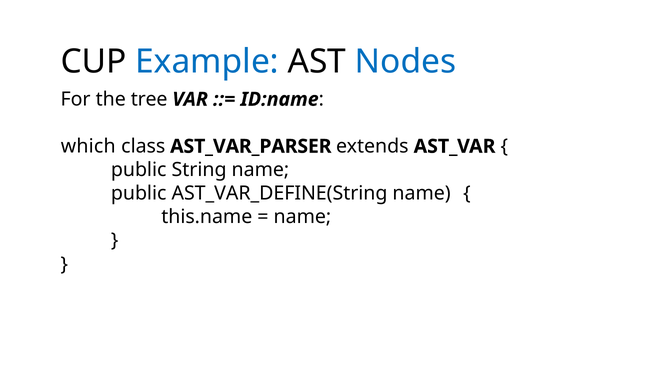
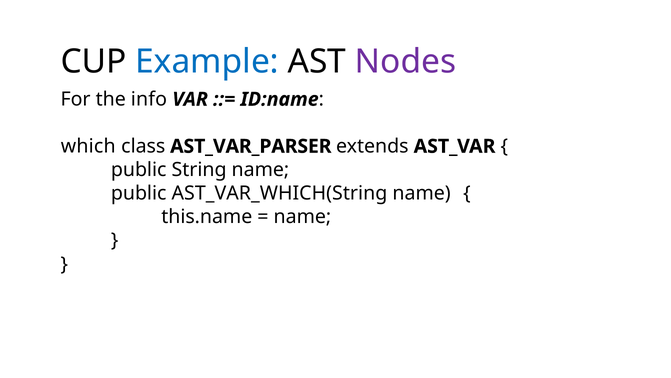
Nodes colour: blue -> purple
tree: tree -> info
AST_VAR_DEFINE(String: AST_VAR_DEFINE(String -> AST_VAR_WHICH(String
